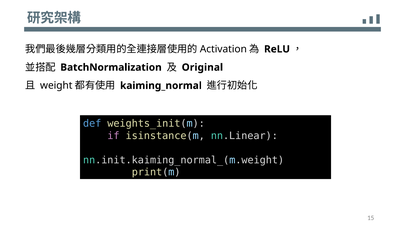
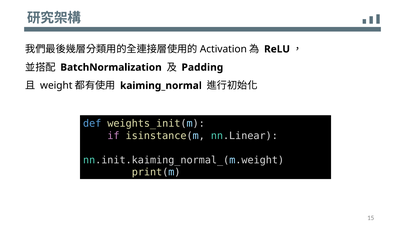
Original: Original -> Padding
